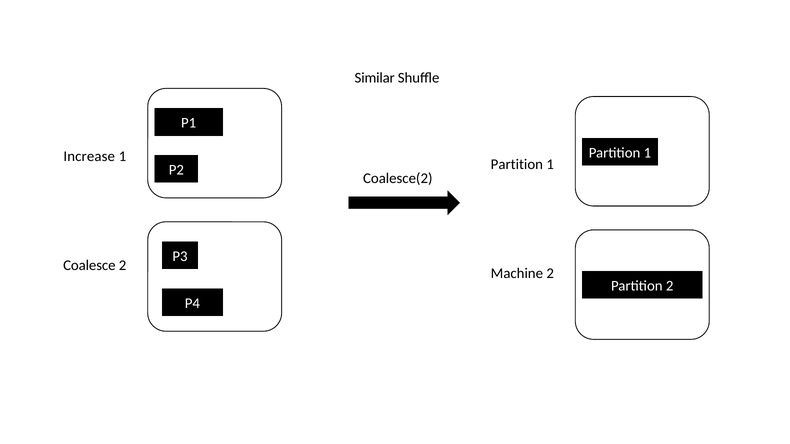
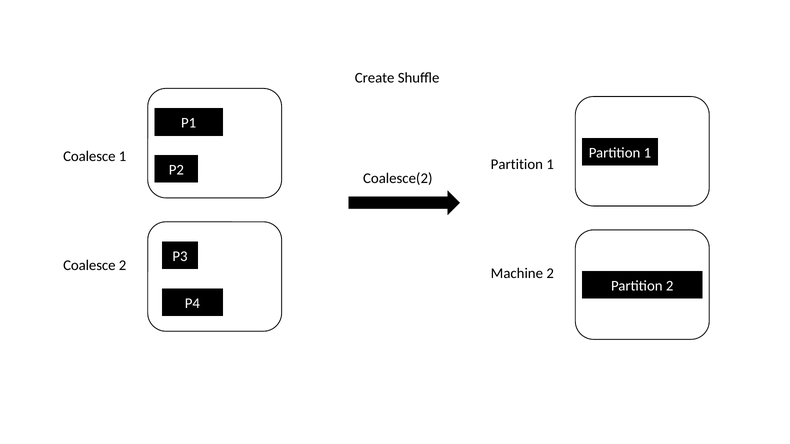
Similar: Similar -> Create
Increase at (89, 156): Increase -> Coalesce
